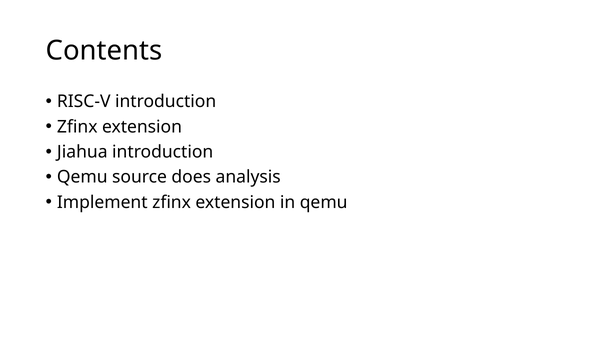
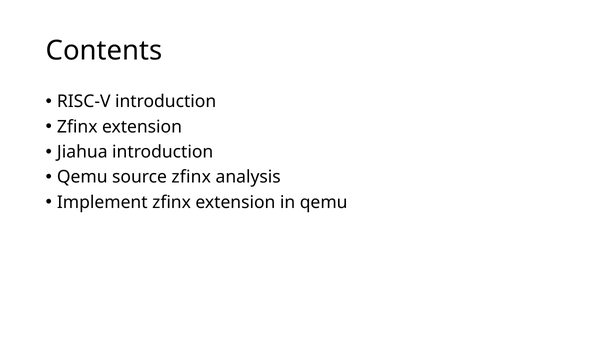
source does: does -> zfinx
